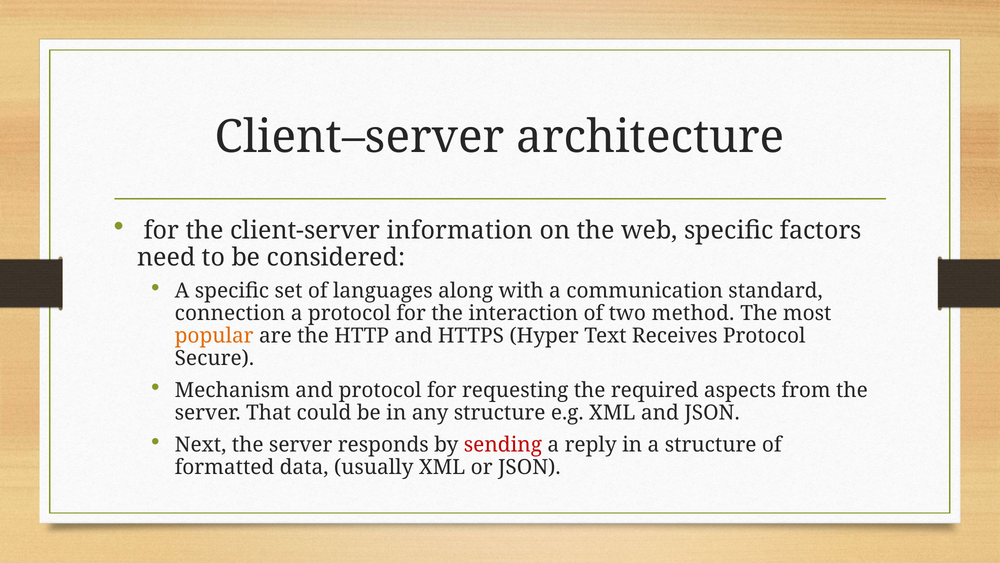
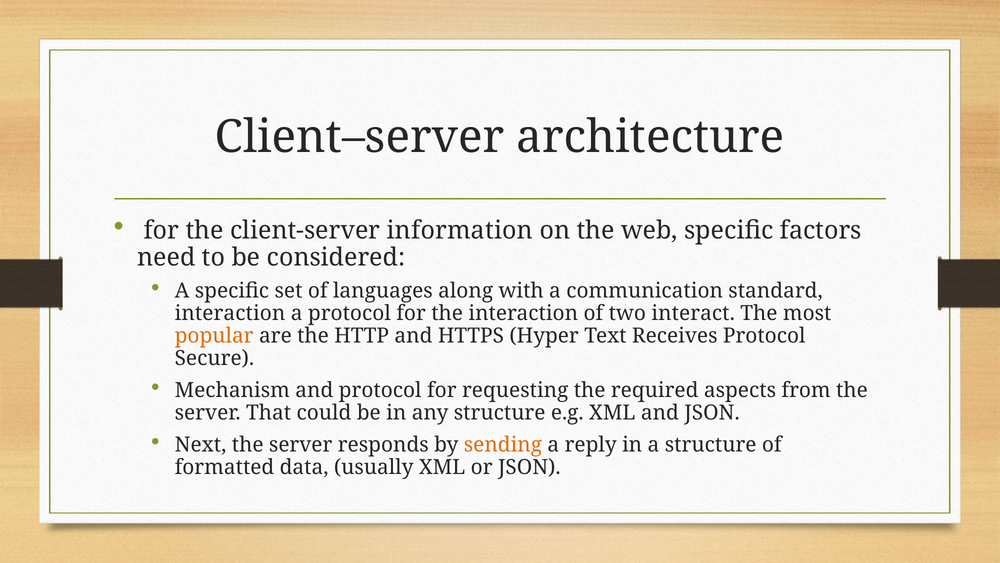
connection at (230, 313): connection -> interaction
method: method -> interact
sending colour: red -> orange
